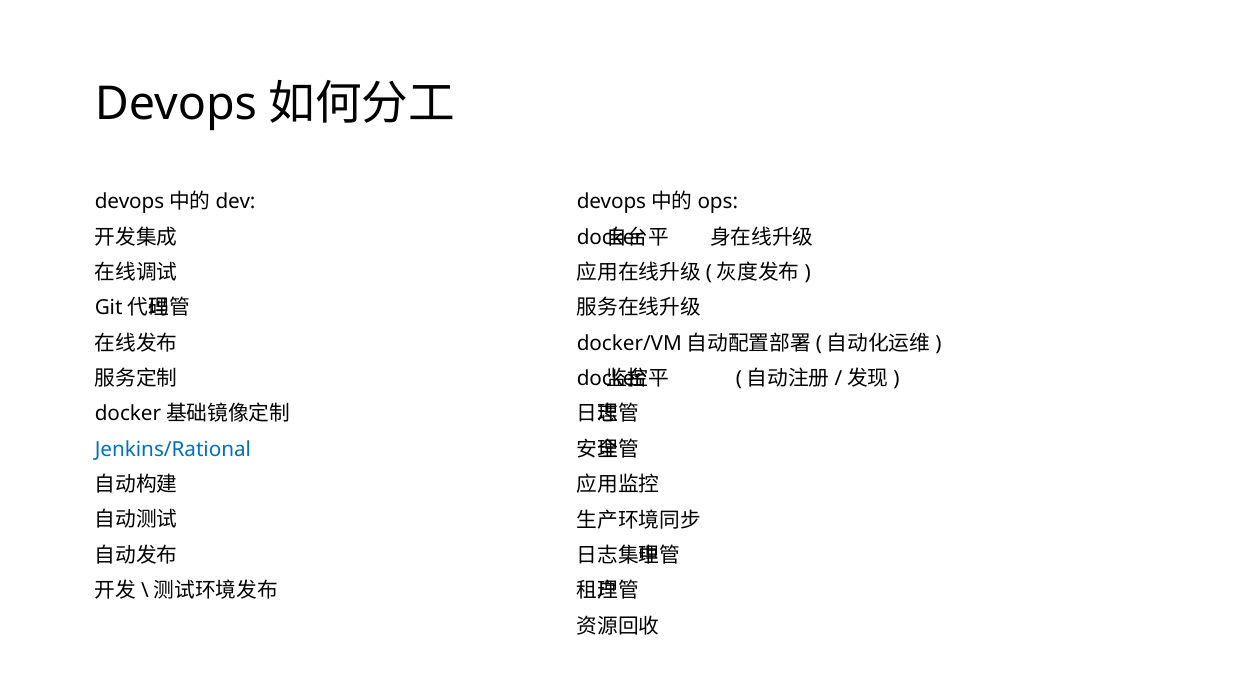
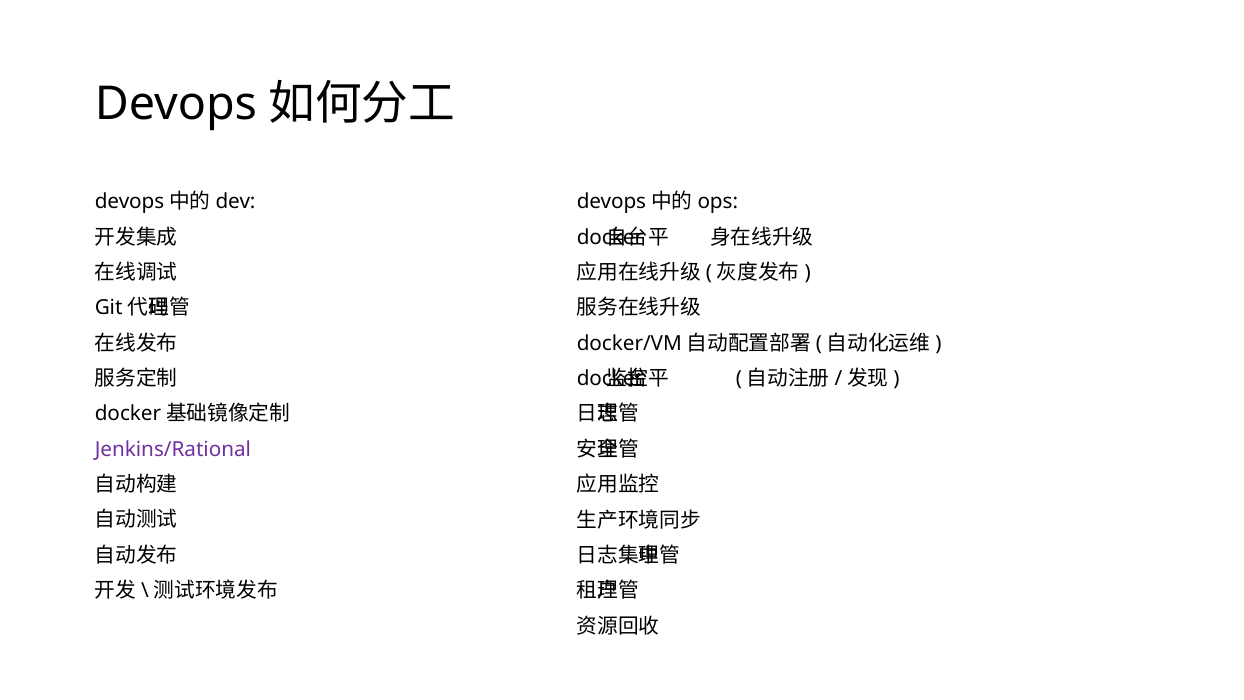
Jenkins/Rational colour: blue -> purple
